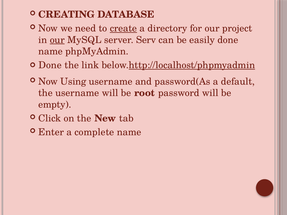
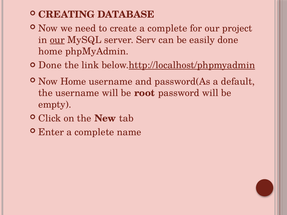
create underline: present -> none
directory at (167, 28): directory -> complete
name at (50, 51): name -> home
Now Using: Using -> Home
